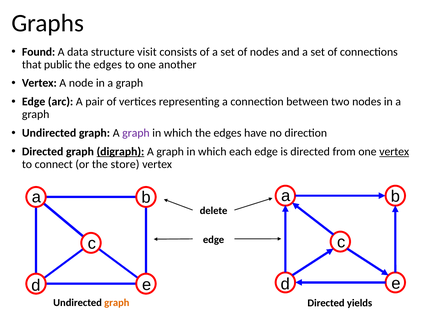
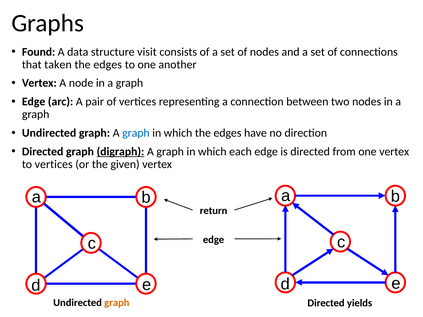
public: public -> taken
graph at (136, 133) colour: purple -> blue
vertex at (394, 152) underline: present -> none
to connect: connect -> vertices
store: store -> given
delete: delete -> return
